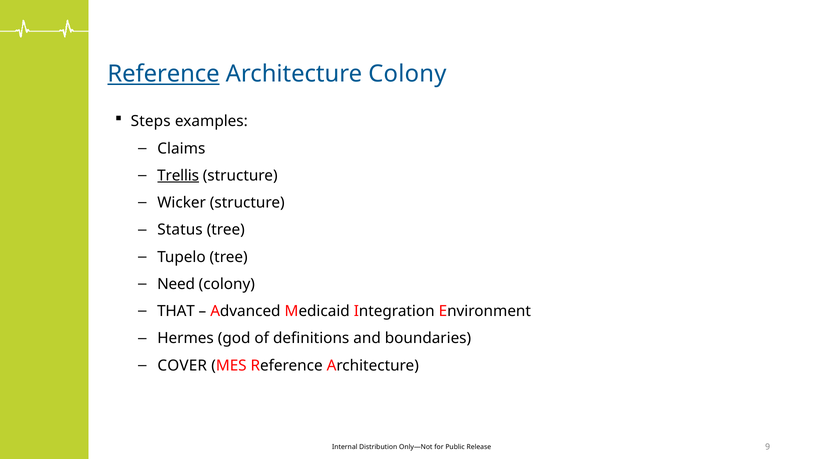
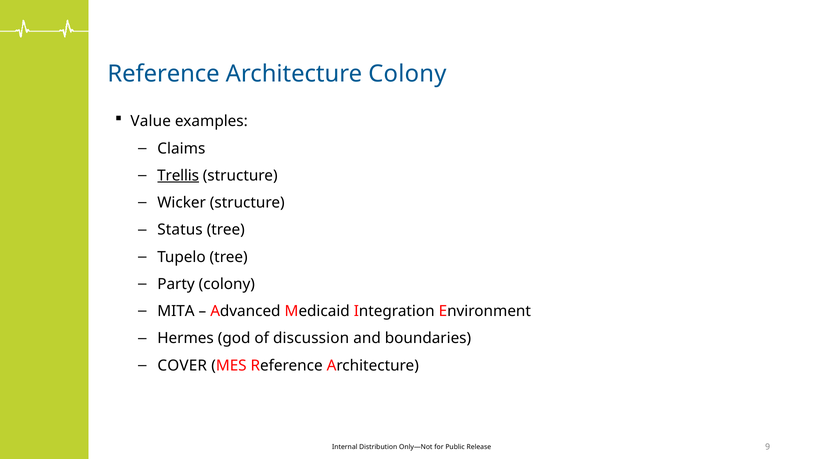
Reference at (164, 74) underline: present -> none
Steps: Steps -> Value
Need: Need -> Party
THAT: THAT -> MITA
definitions: definitions -> discussion
